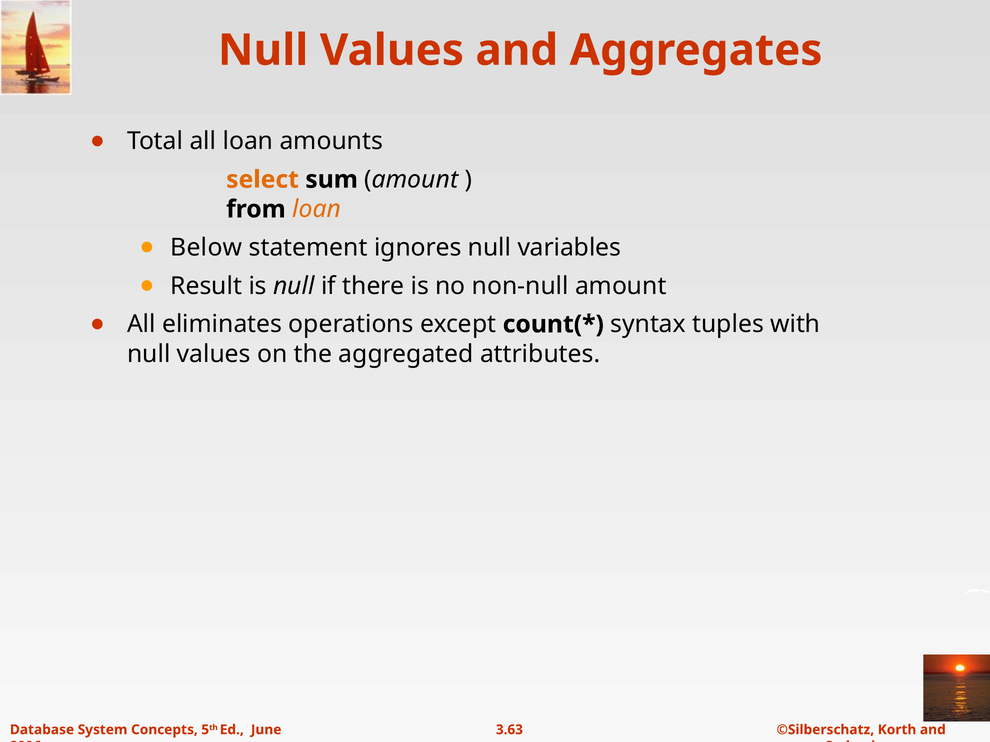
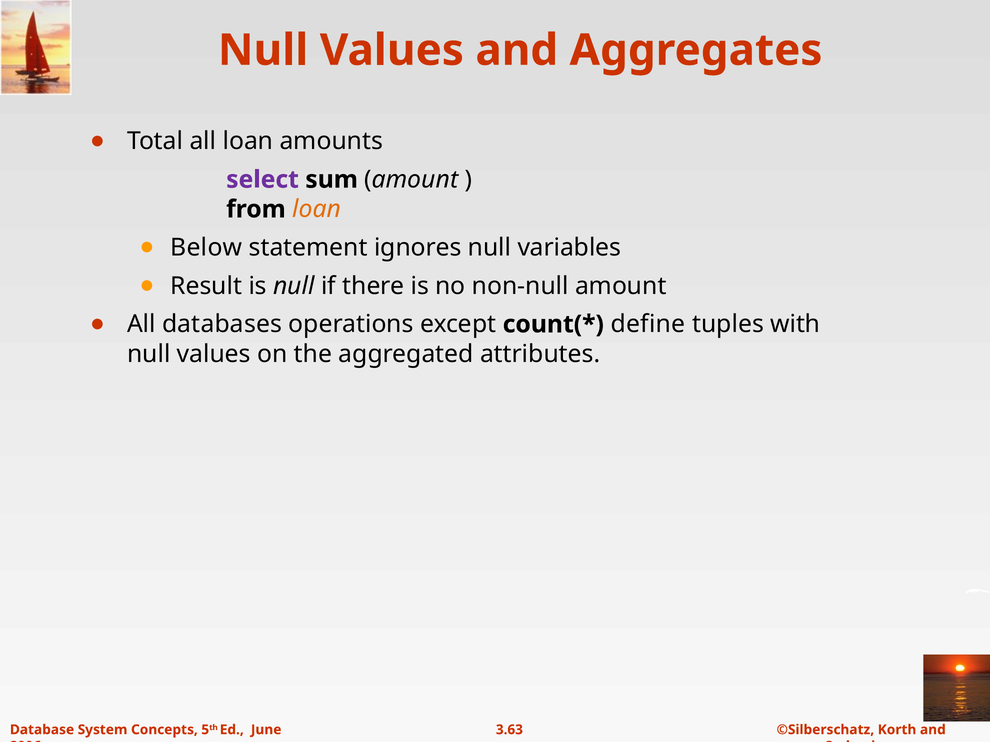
select colour: orange -> purple
eliminates: eliminates -> databases
syntax: syntax -> define
